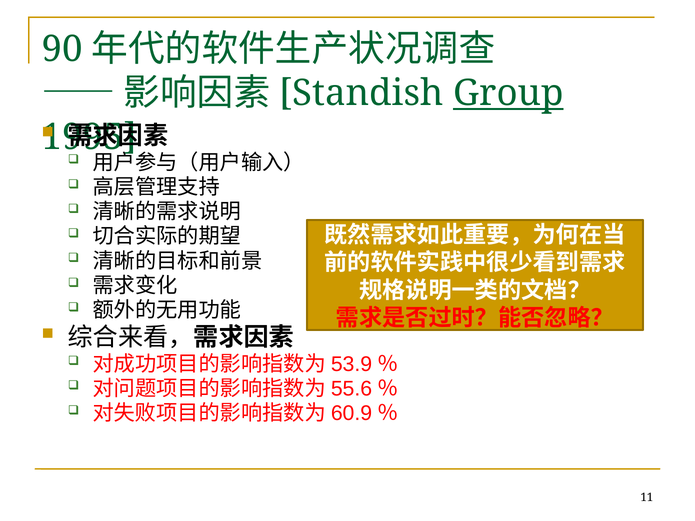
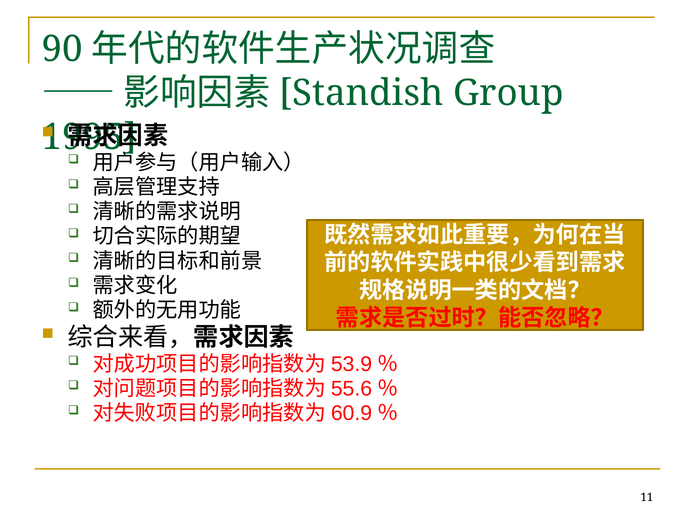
Group underline: present -> none
